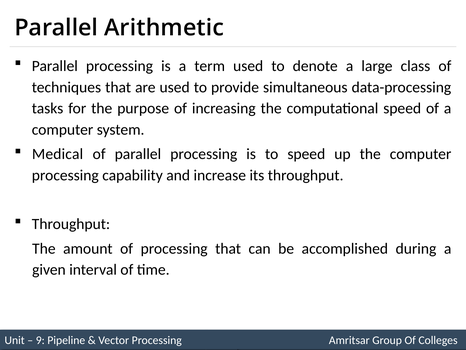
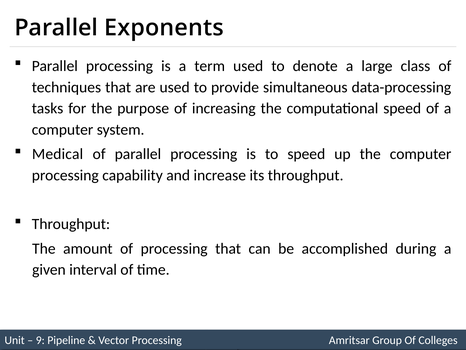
Arithmetic: Arithmetic -> Exponents
